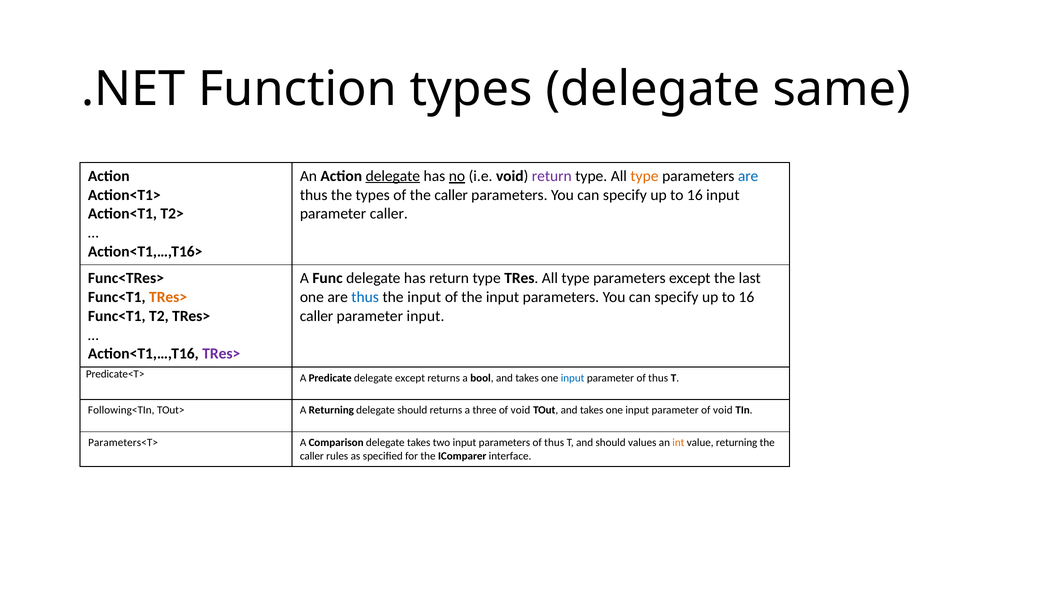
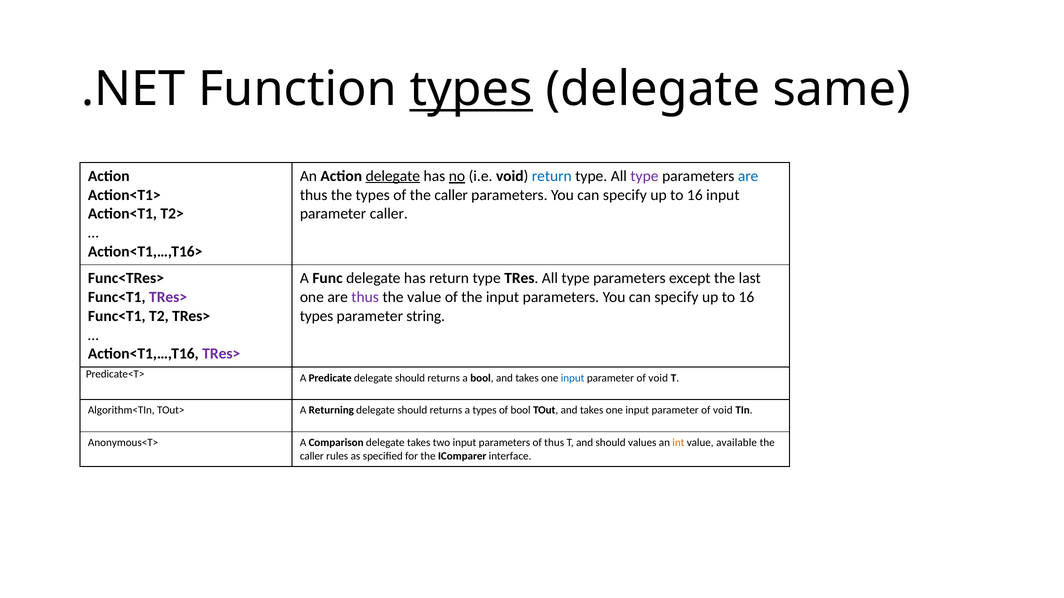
types at (471, 89) underline: none -> present
return at (552, 176) colour: purple -> blue
type at (644, 176) colour: orange -> purple
TRes> at (168, 297) colour: orange -> purple
thus at (365, 297) colour: blue -> purple
input at (424, 297): input -> value
caller at (317, 316): caller -> types
parameter input: input -> string
Predicate delegate except: except -> should
thus at (658, 378): thus -> void
Following<TIn: Following<TIn -> Algorithm<TIn
a three: three -> types
void at (521, 411): void -> bool
Parameters<T>: Parameters<T> -> Anonymous<T>
value returning: returning -> available
